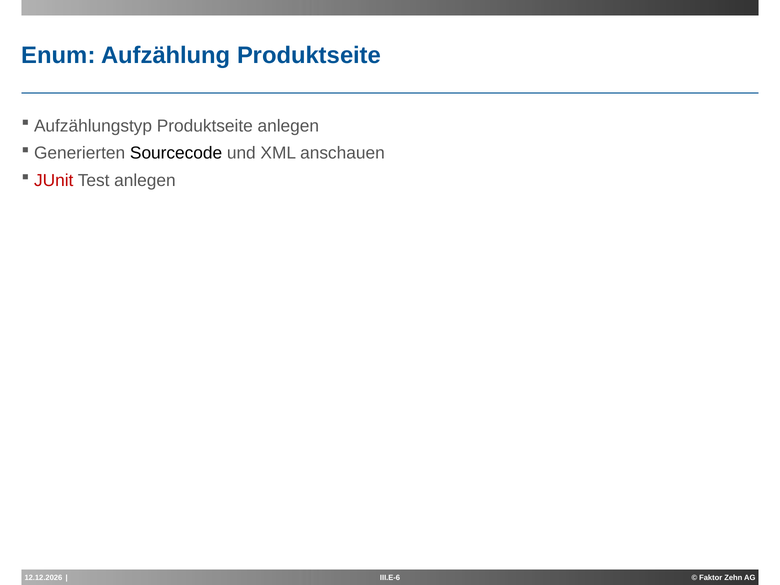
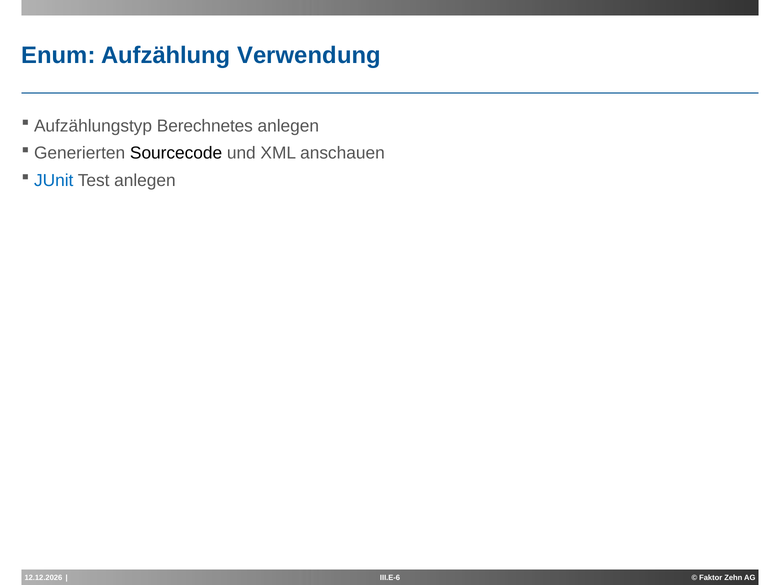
Aufzählung Produktseite: Produktseite -> Verwendung
Aufzählungstyp Produktseite: Produktseite -> Berechnetes
JUnit colour: red -> blue
